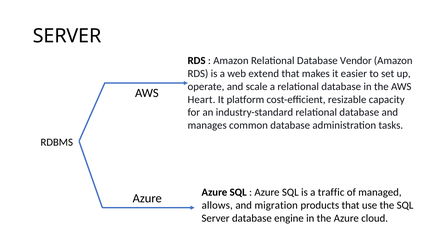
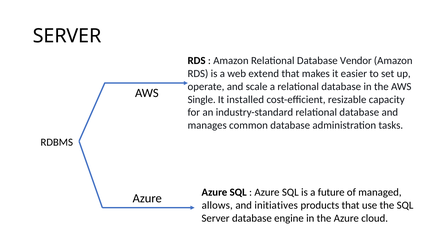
Heart: Heart -> Single
platform: platform -> installed
traffic: traffic -> future
migration: migration -> initiatives
